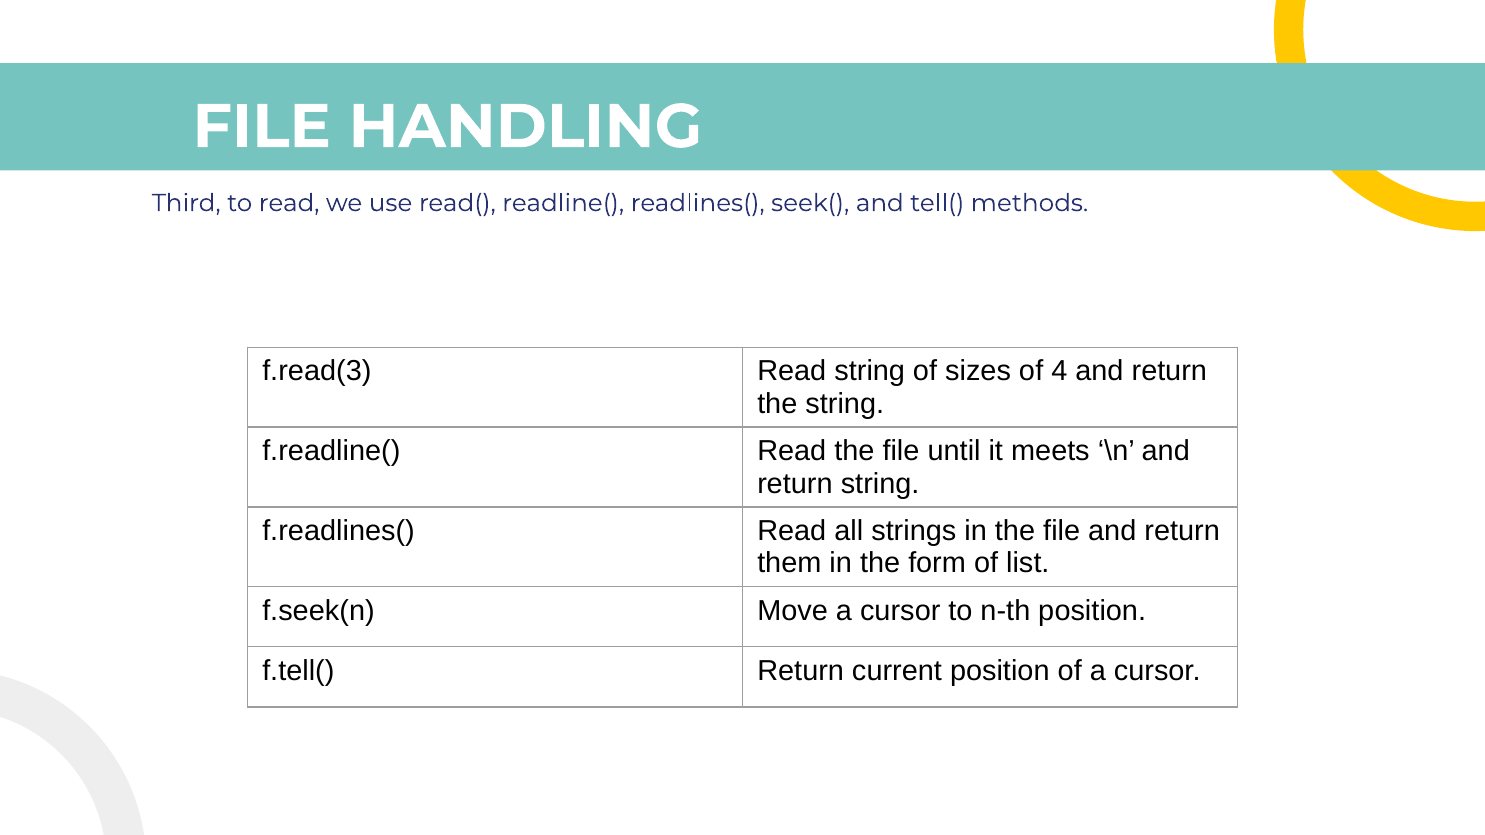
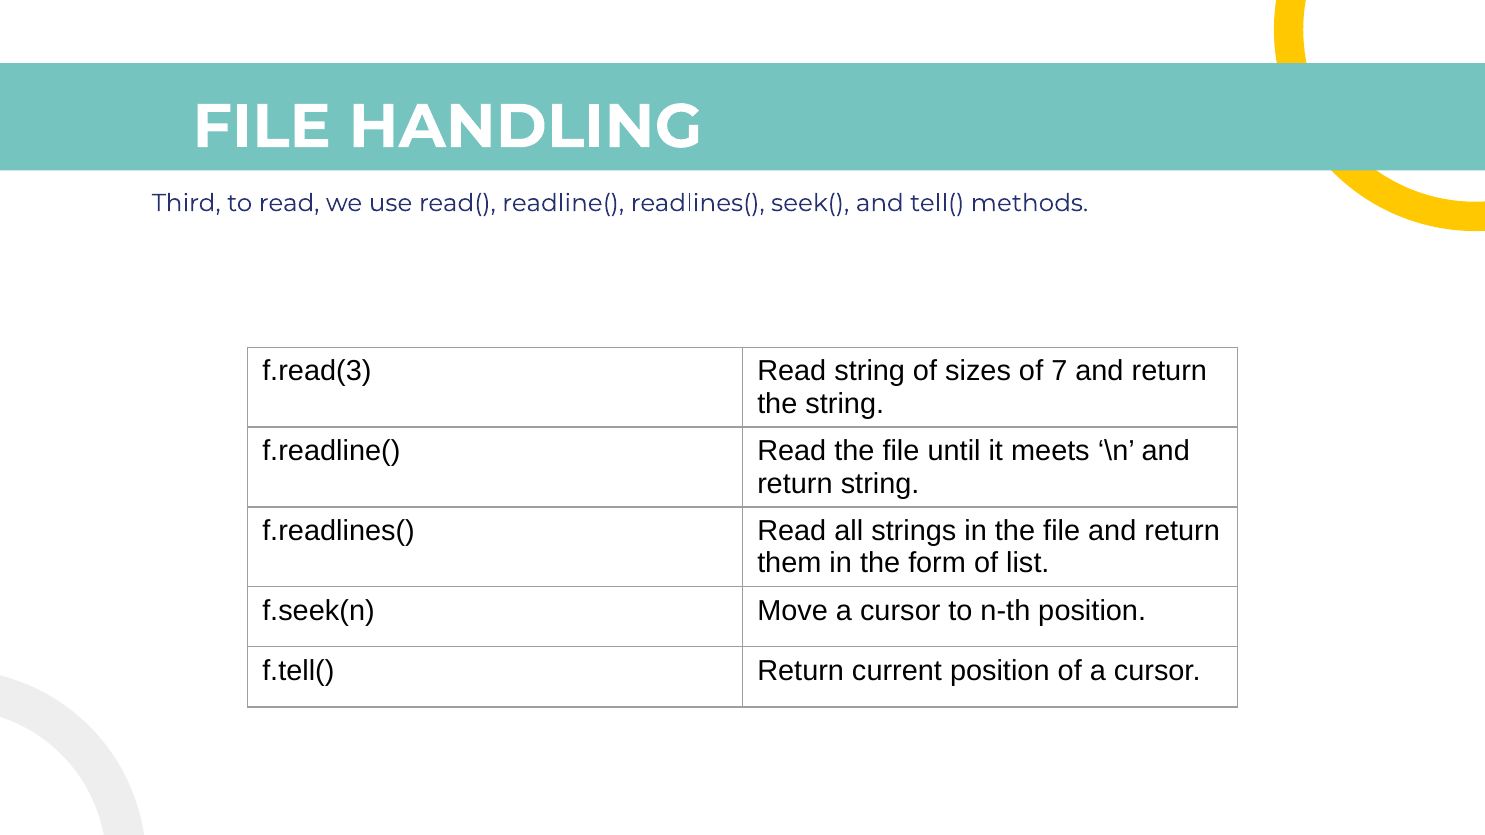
4: 4 -> 7
